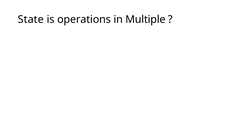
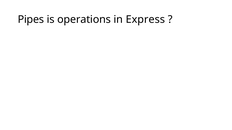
State: State -> Pipes
Multiple: Multiple -> Express
